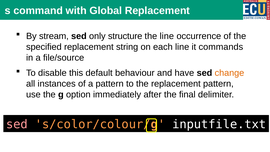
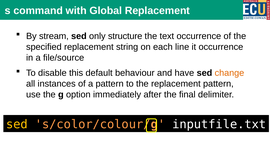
the line: line -> text
it commands: commands -> occurrence
sed at (17, 124) colour: pink -> yellow
